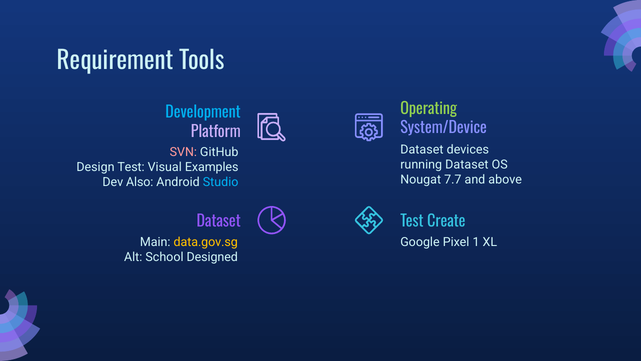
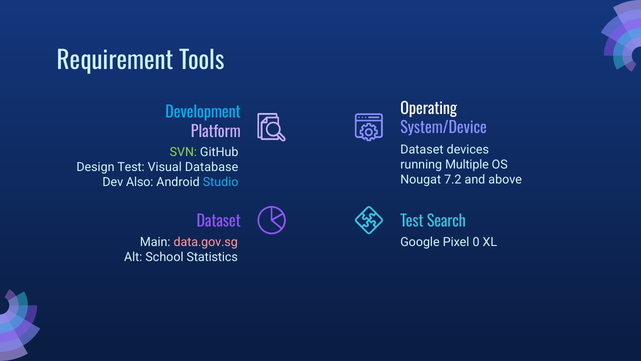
Operating colour: light green -> white
SVN colour: pink -> light green
running Dataset: Dataset -> Multiple
Examples: Examples -> Database
7.7: 7.7 -> 7.2
Create: Create -> Search
data.gov.sg colour: yellow -> pink
1: 1 -> 0
Designed: Designed -> Statistics
